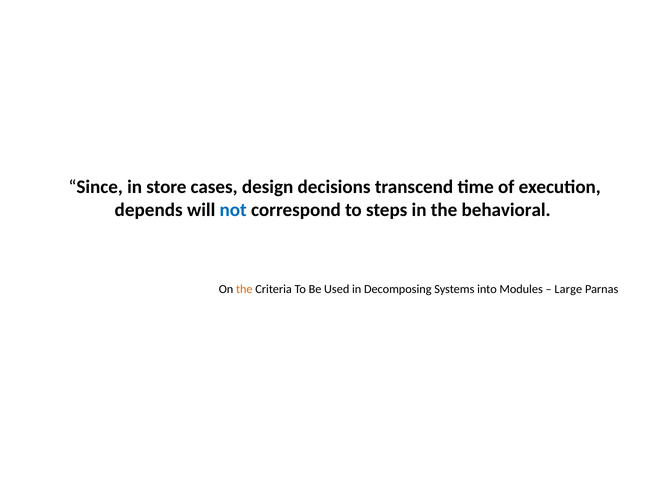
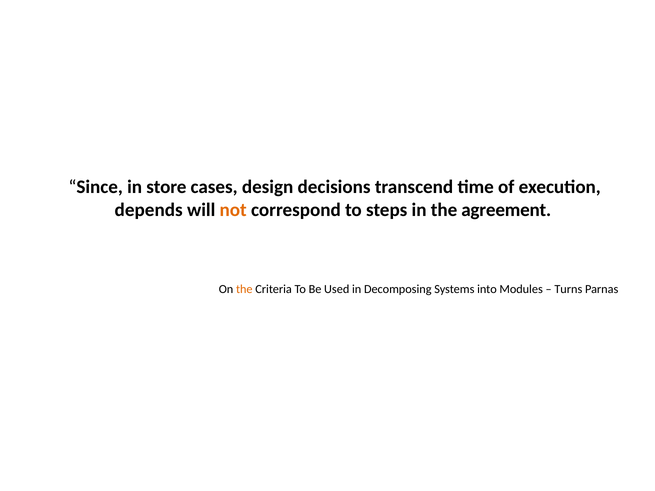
not colour: blue -> orange
behavioral: behavioral -> agreement
Large: Large -> Turns
